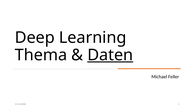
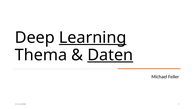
Learning underline: none -> present
